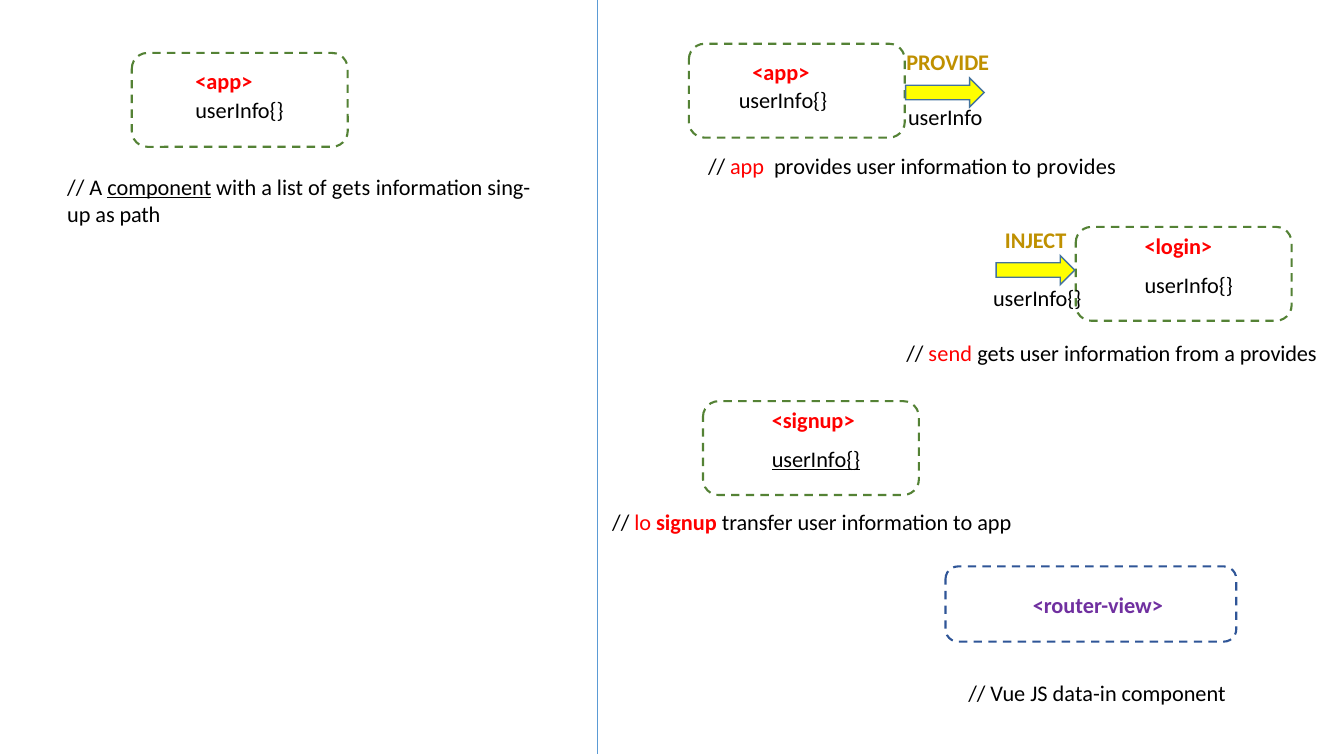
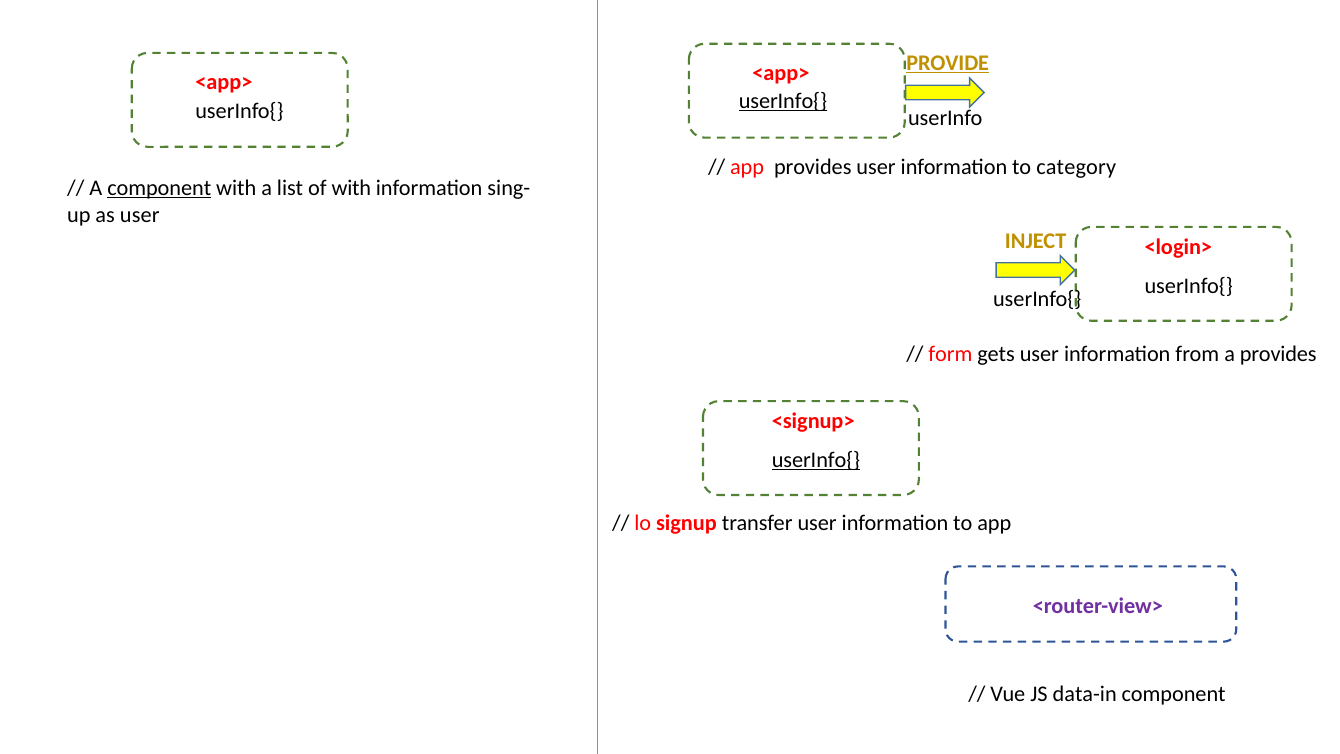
PROVIDE underline: none -> present
userInfo{ at (783, 101) underline: none -> present
to provides: provides -> category
of gets: gets -> with
as path: path -> user
send: send -> form
